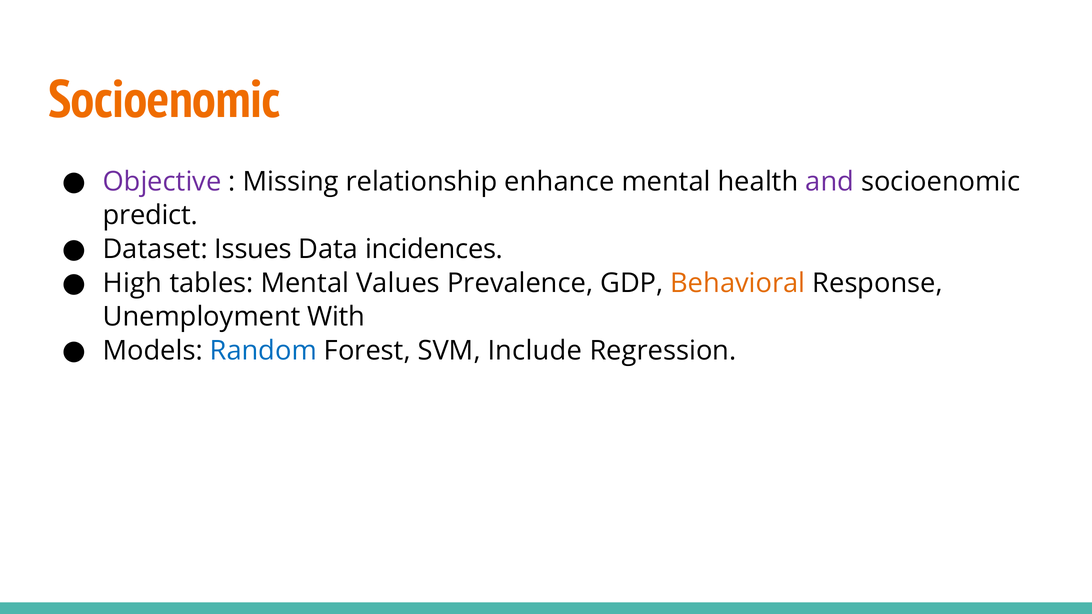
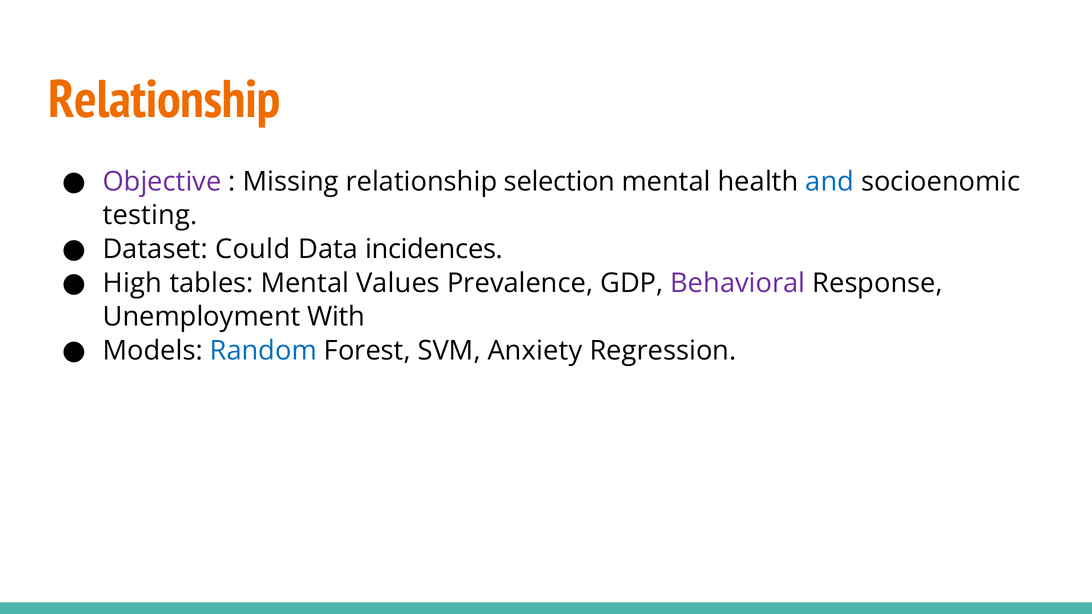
Socioenomic at (164, 100): Socioenomic -> Relationship
enhance: enhance -> selection
and colour: purple -> blue
predict: predict -> testing
Issues: Issues -> Could
Behavioral colour: orange -> purple
Include: Include -> Anxiety
